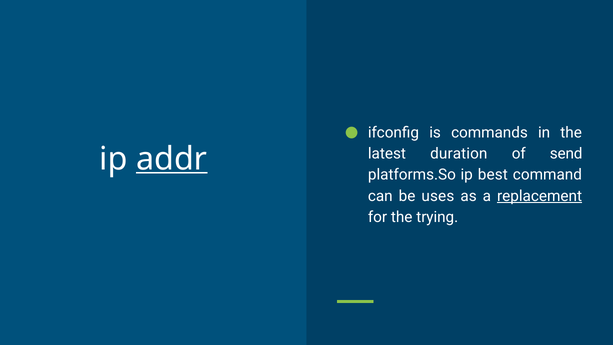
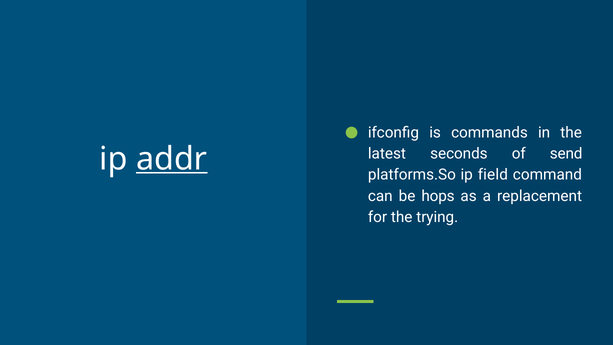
duration: duration -> seconds
best: best -> field
uses: uses -> hops
replacement underline: present -> none
